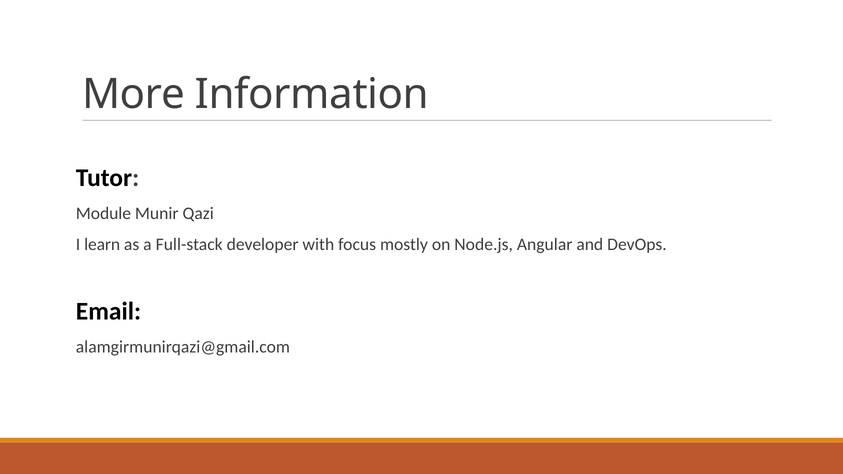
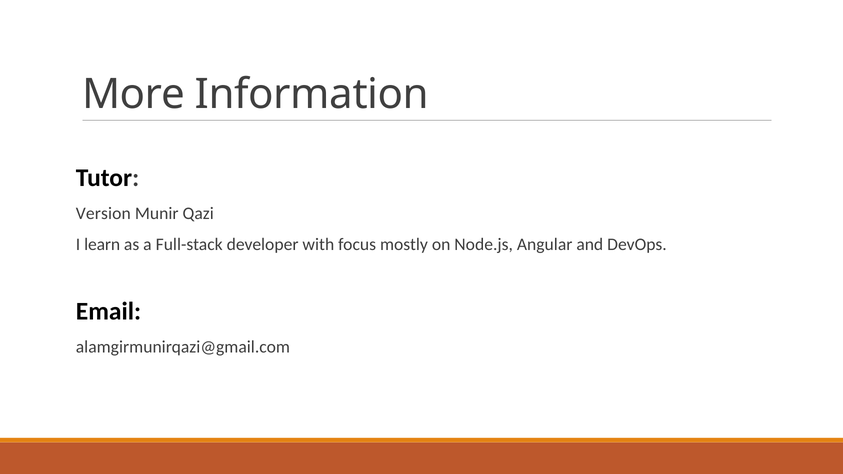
Module: Module -> Version
